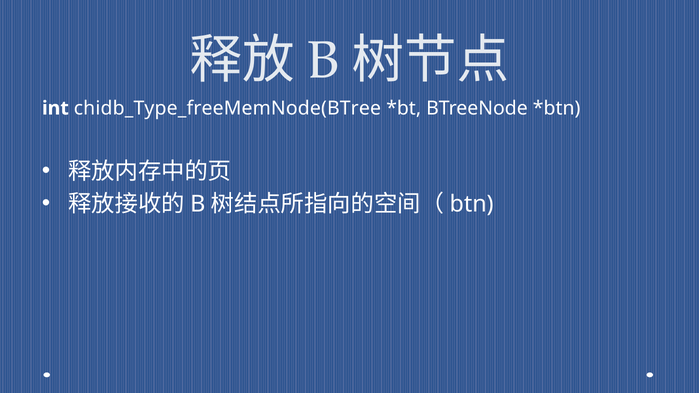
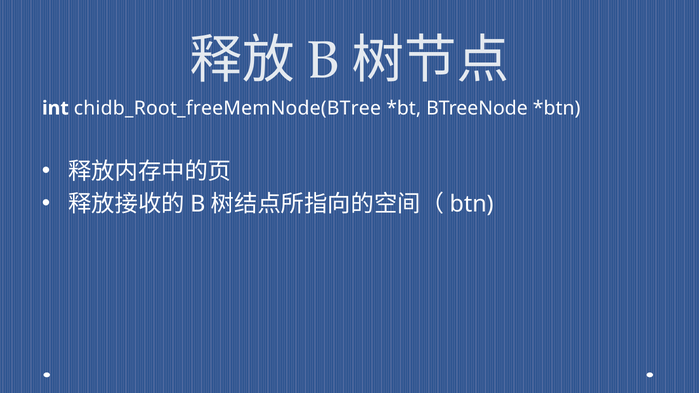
chidb_Type_freeMemNode(BTree: chidb_Type_freeMemNode(BTree -> chidb_Root_freeMemNode(BTree
